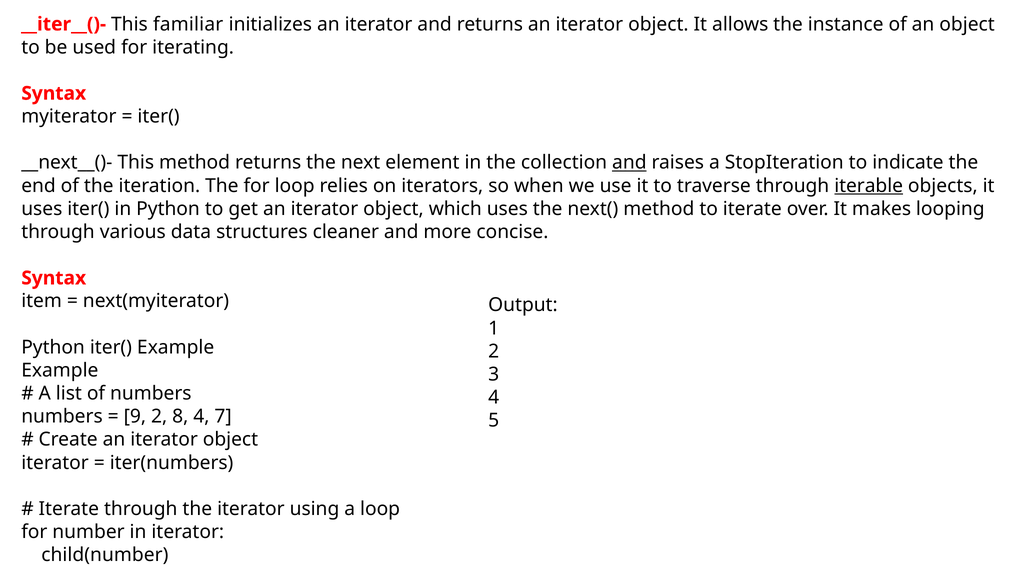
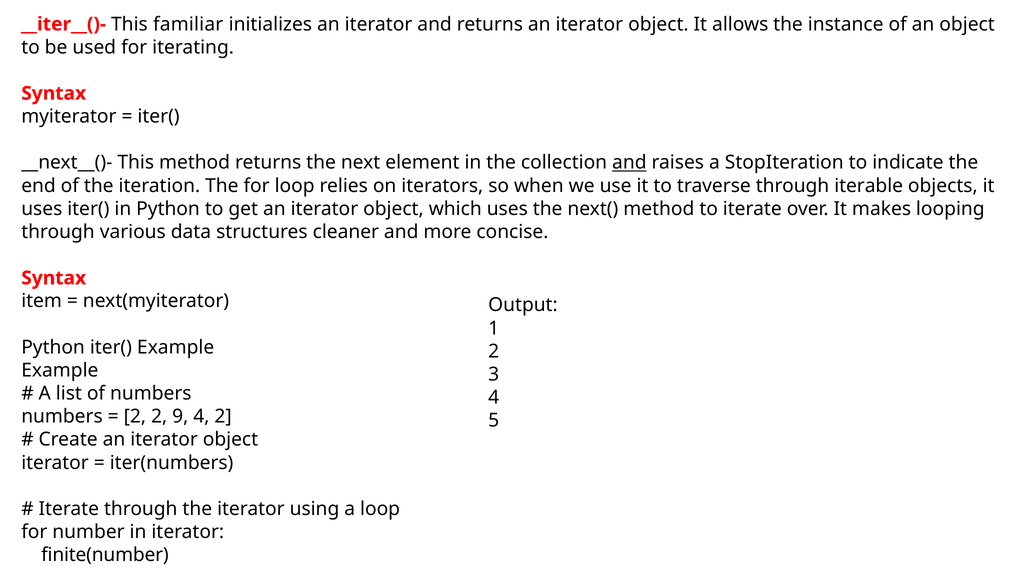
iterable underline: present -> none
9 at (135, 416): 9 -> 2
8: 8 -> 9
4 7: 7 -> 2
child(number: child(number -> finite(number
